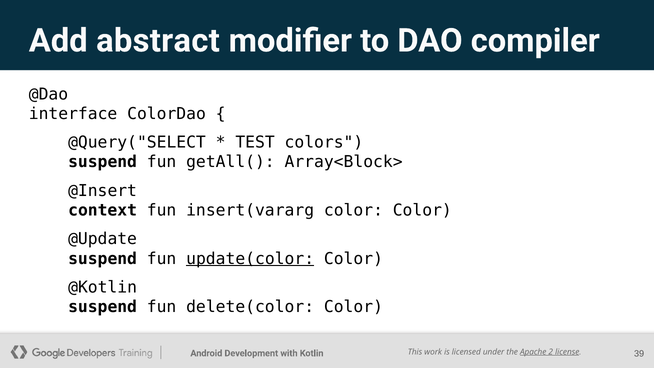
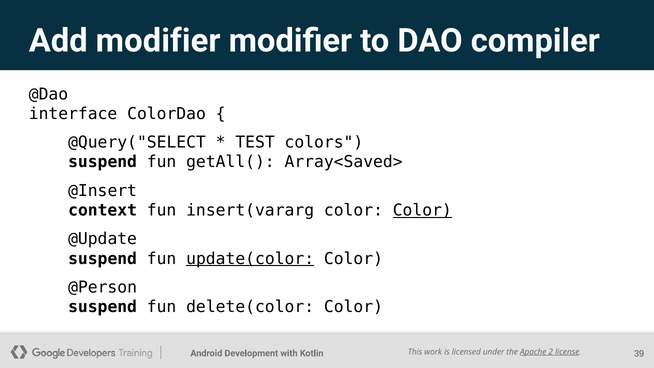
Add abstract: abstract -> modifier
Array<Block>: Array<Block> -> Array<Saved>
Color at (422, 210) underline: none -> present
@Kotlin: @Kotlin -> @Person
